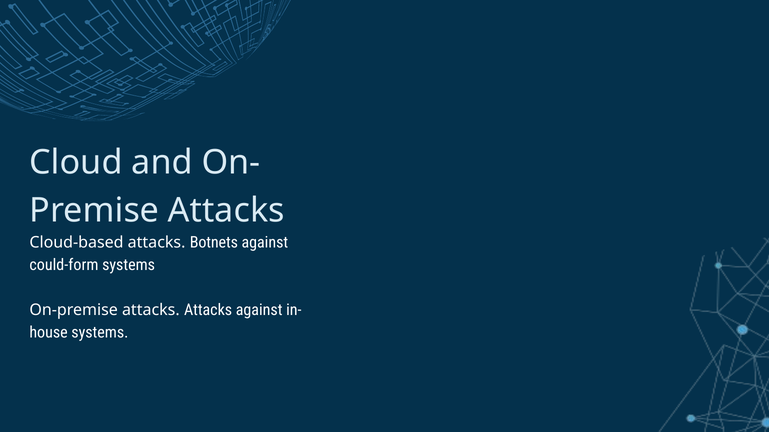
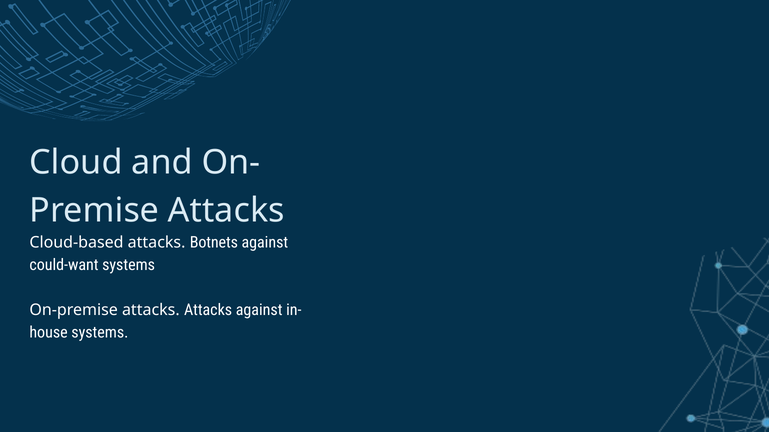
could-form: could-form -> could-want
